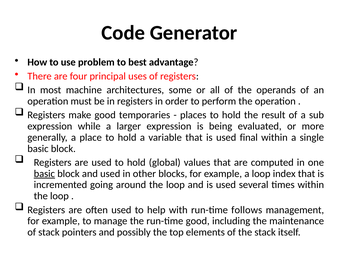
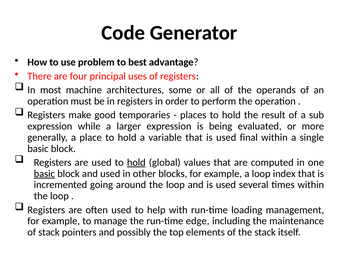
hold at (136, 163) underline: none -> present
follows: follows -> loading
run-time good: good -> edge
